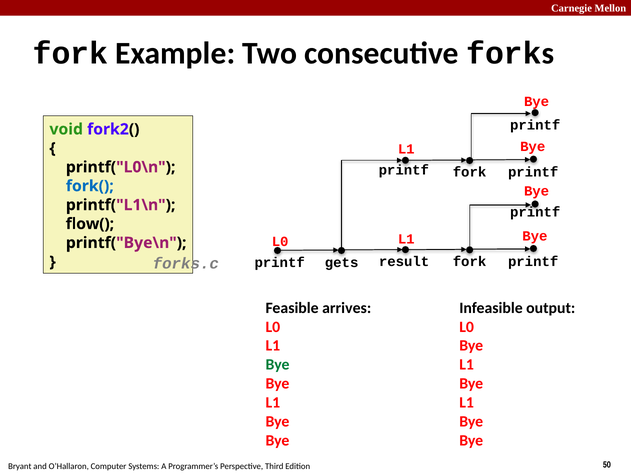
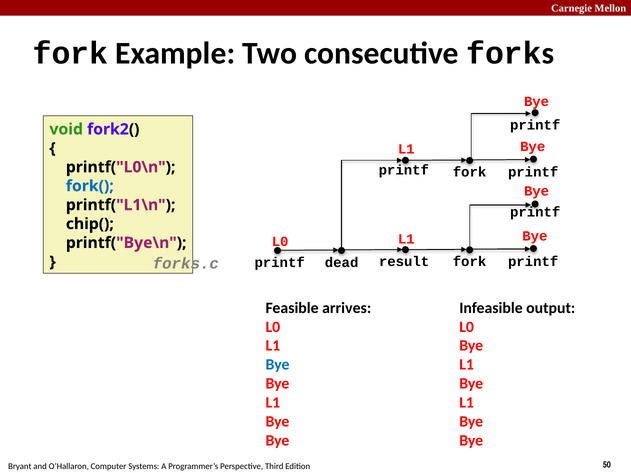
flow(: flow( -> chip(
gets: gets -> dead
Bye at (278, 365) colour: green -> blue
